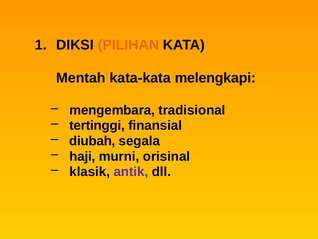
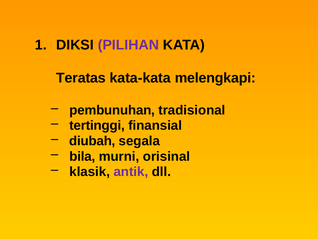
PILIHAN colour: orange -> purple
Mentah: Mentah -> Teratas
mengembara: mengembara -> pembunuhan
haji: haji -> bila
